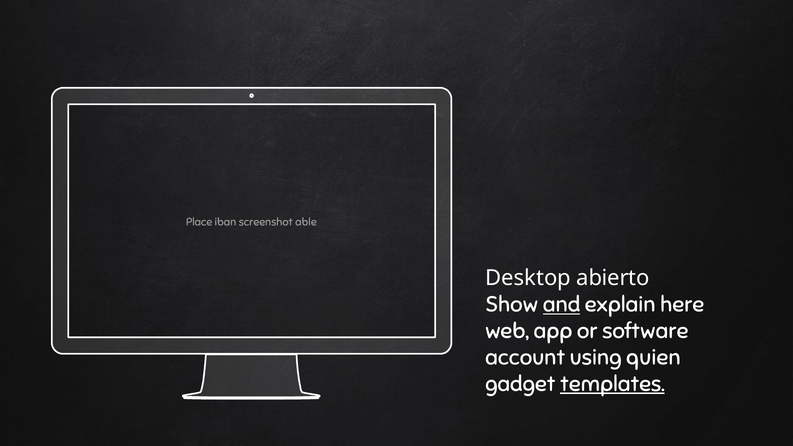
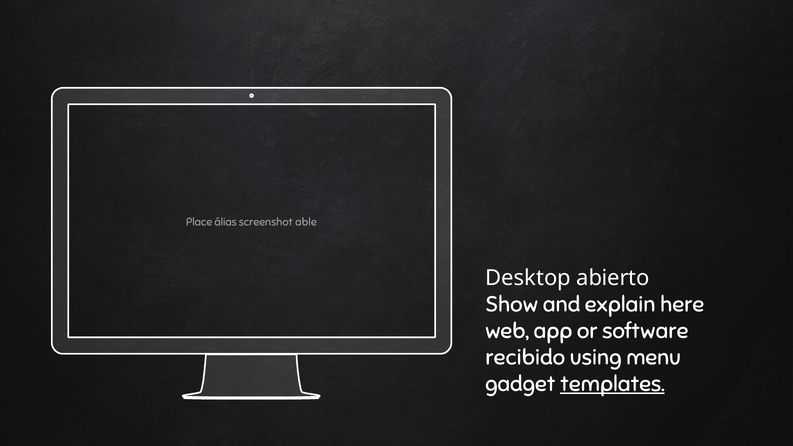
iban: iban -> álias
and underline: present -> none
account: account -> recibido
quien: quien -> menu
